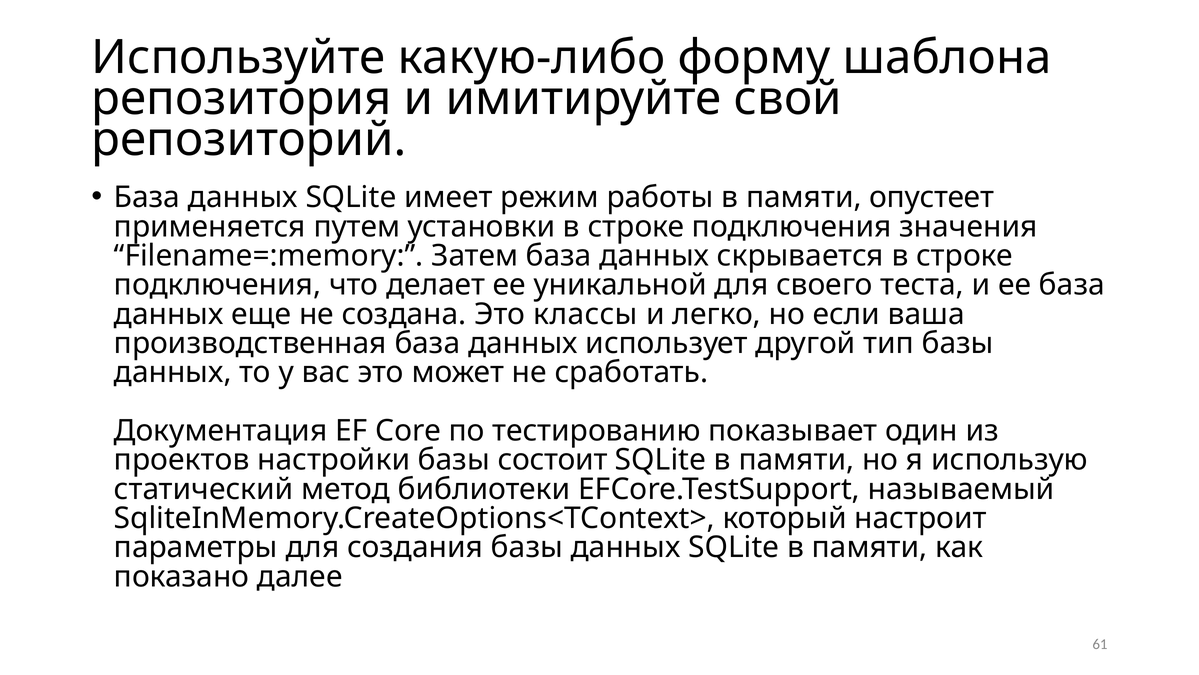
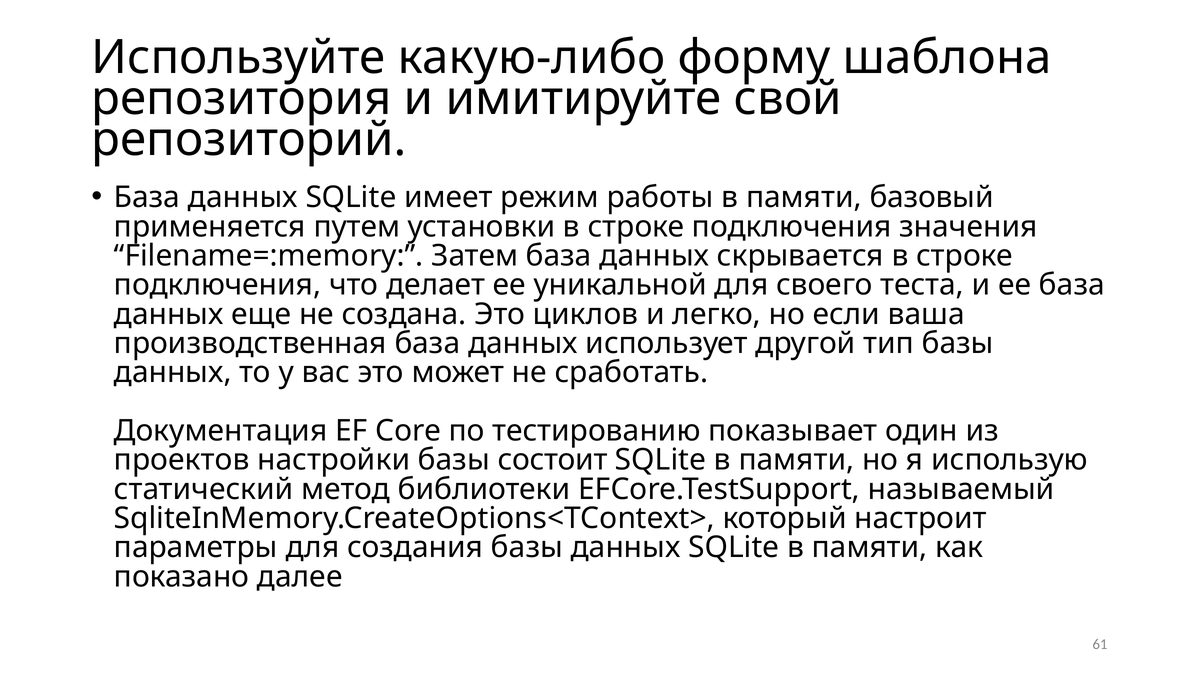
опустеет: опустеет -> базовый
классы: классы -> циклов
